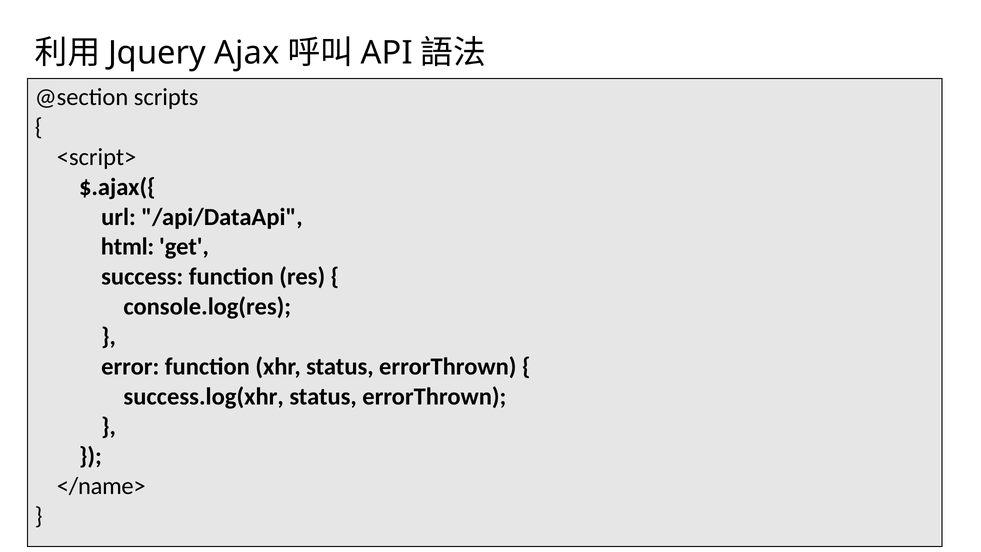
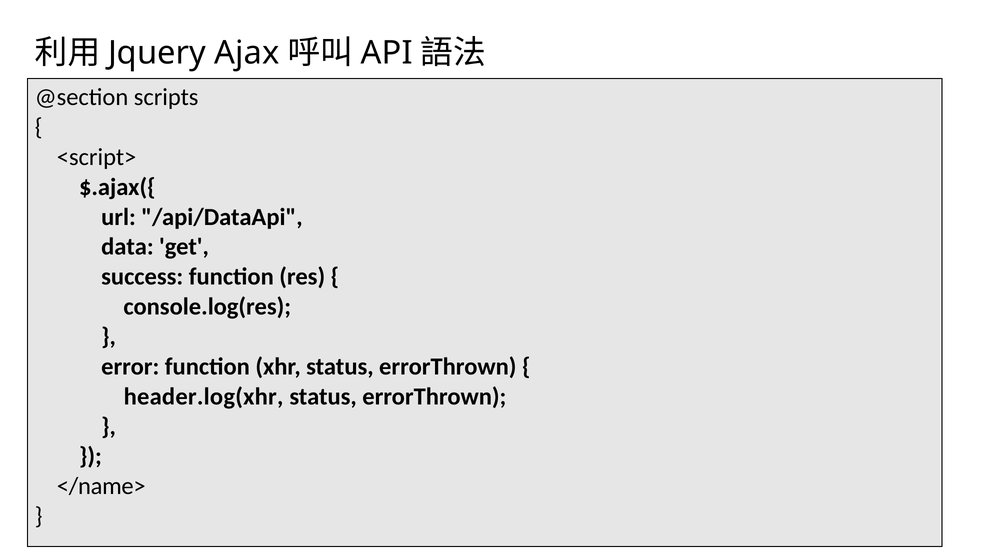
html: html -> data
success.log(xhr: success.log(xhr -> header.log(xhr
